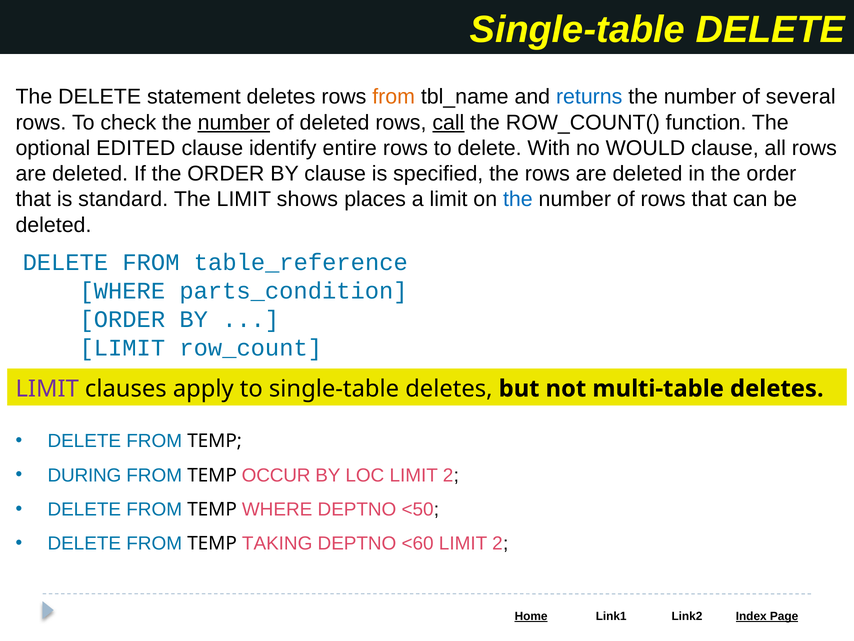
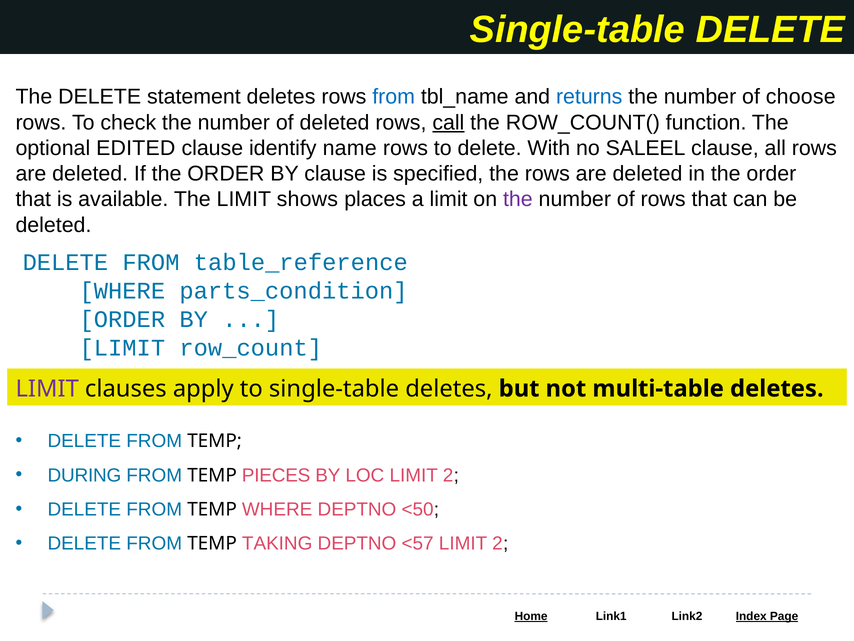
from at (394, 97) colour: orange -> blue
several: several -> choose
number at (234, 122) underline: present -> none
entire: entire -> name
WOULD: WOULD -> SALEEL
standard: standard -> available
the at (518, 199) colour: blue -> purple
OCCUR: OCCUR -> PIECES
<60: <60 -> <57
